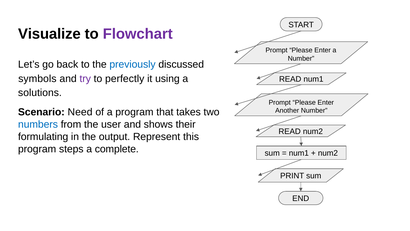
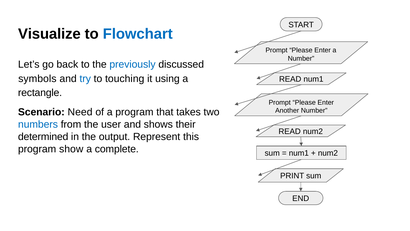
Flowchart colour: purple -> blue
try colour: purple -> blue
perfectly: perfectly -> touching
solutions: solutions -> rectangle
formulating: formulating -> determined
steps: steps -> show
